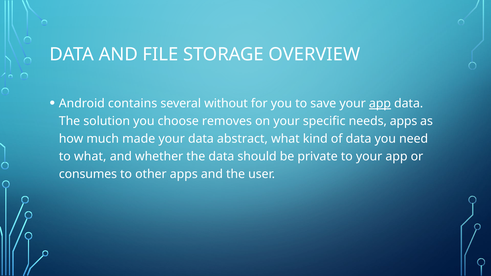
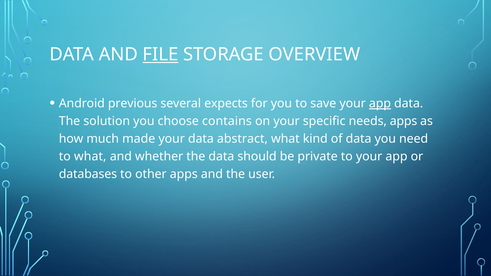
FILE underline: none -> present
contains: contains -> previous
without: without -> expects
removes: removes -> contains
consumes: consumes -> databases
